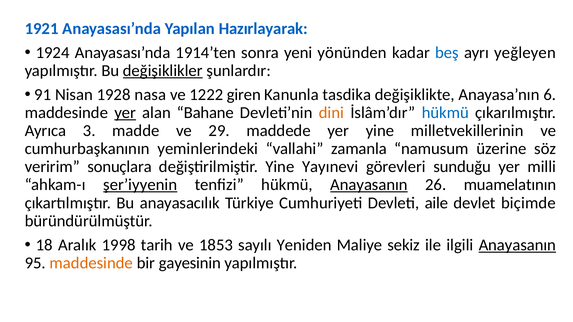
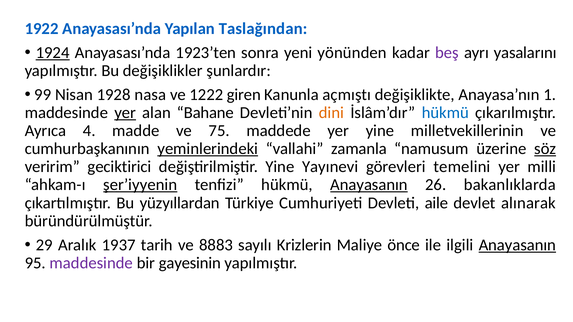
1921: 1921 -> 1922
Hazırlayarak: Hazırlayarak -> Taslağından
1924 underline: none -> present
1914’ten: 1914’ten -> 1923’ten
beş colour: blue -> purple
yeğleyen: yeğleyen -> yasalarını
değişiklikler underline: present -> none
91: 91 -> 99
tasdika: tasdika -> açmıştı
6: 6 -> 1
3: 3 -> 4
29: 29 -> 75
yeminlerindeki underline: none -> present
söz underline: none -> present
sonuçlara: sonuçlara -> geciktirici
sunduğu: sunduğu -> temelini
muamelatının: muamelatının -> bakanlıklarda
anayasacılık: anayasacılık -> yüzyıllardan
biçimde: biçimde -> alınarak
18: 18 -> 29
1998: 1998 -> 1937
1853: 1853 -> 8883
Yeniden: Yeniden -> Krizlerin
sekiz: sekiz -> önce
maddesinde at (91, 263) colour: orange -> purple
